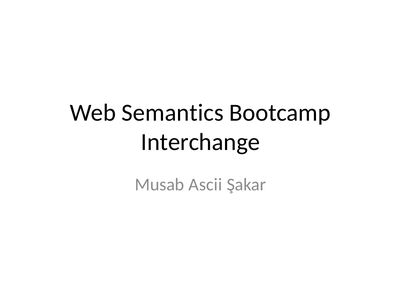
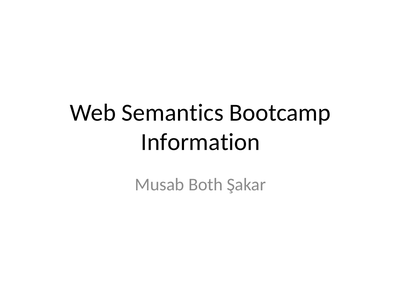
Interchange: Interchange -> Information
Ascii: Ascii -> Both
